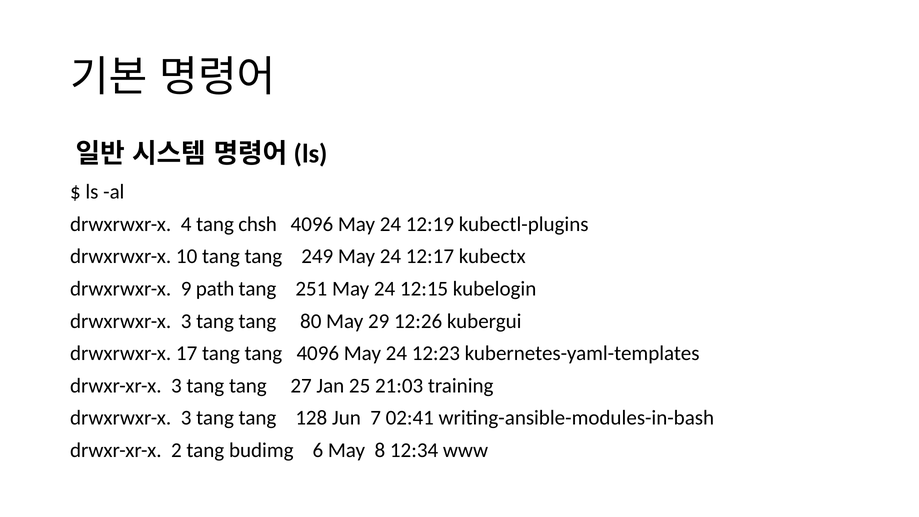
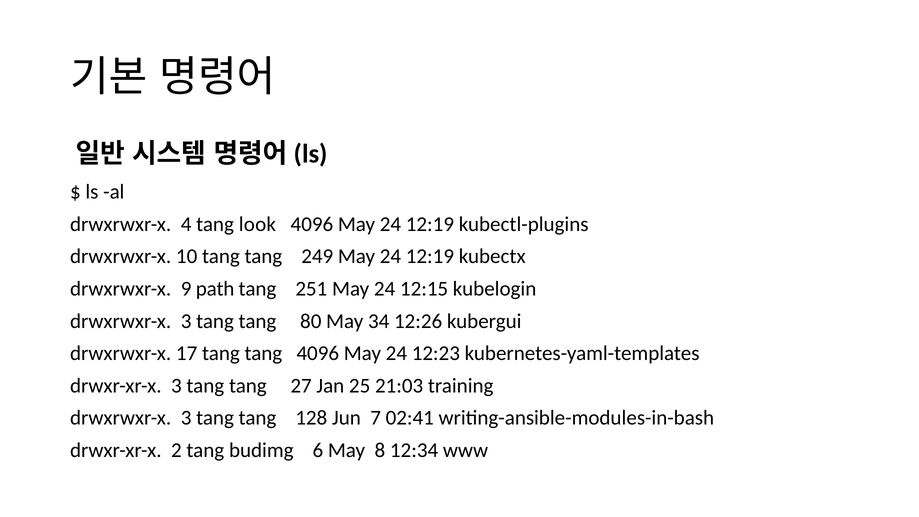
chsh: chsh -> look
249 May 24 12:17: 12:17 -> 12:19
29: 29 -> 34
